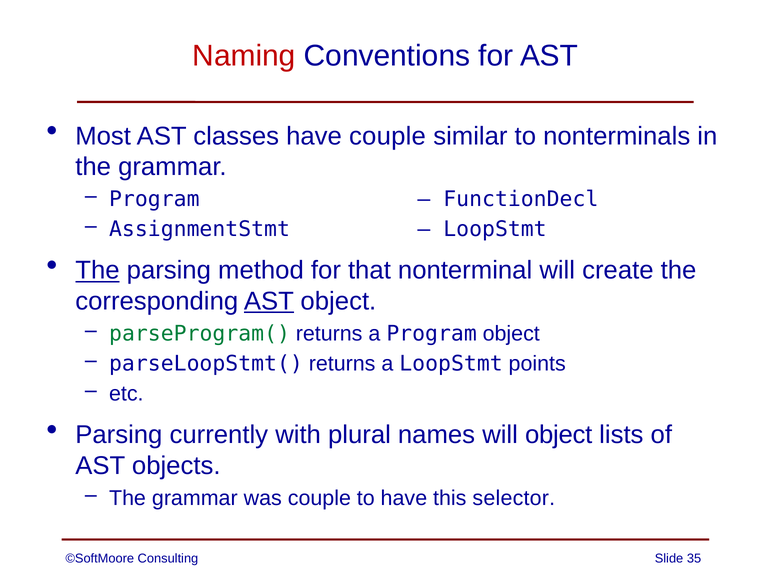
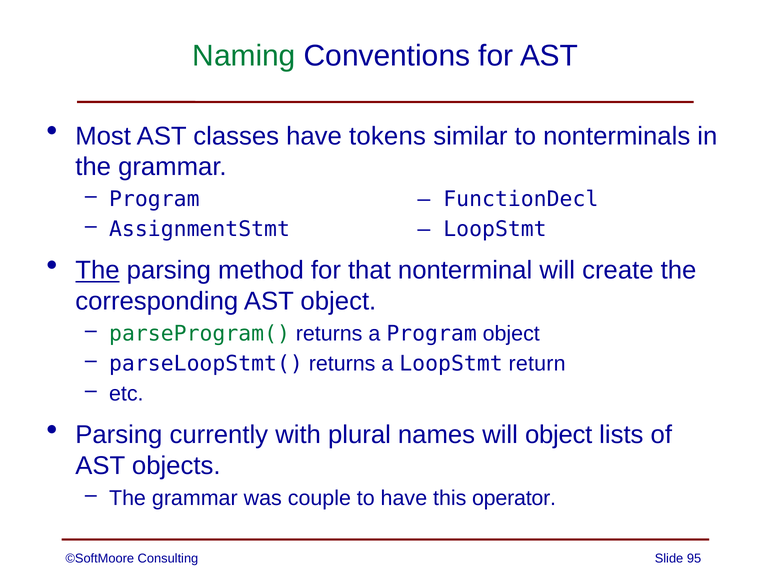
Naming colour: red -> green
have couple: couple -> tokens
AST at (269, 301) underline: present -> none
points: points -> return
selector: selector -> operator
35: 35 -> 95
